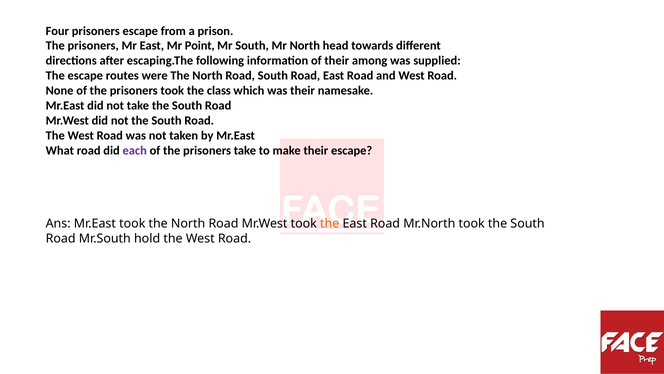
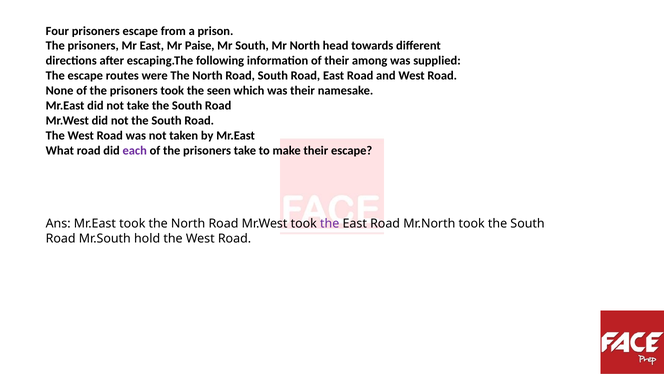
Point: Point -> Paise
class: class -> seen
the at (330, 223) colour: orange -> purple
